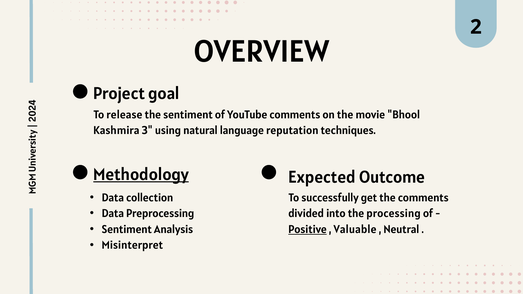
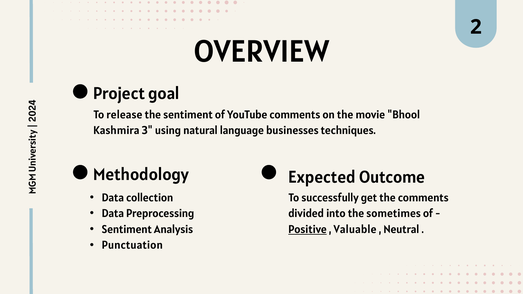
reputation: reputation -> businesses
Methodology underline: present -> none
processing: processing -> sometimes
Misinterpret: Misinterpret -> Punctuation
